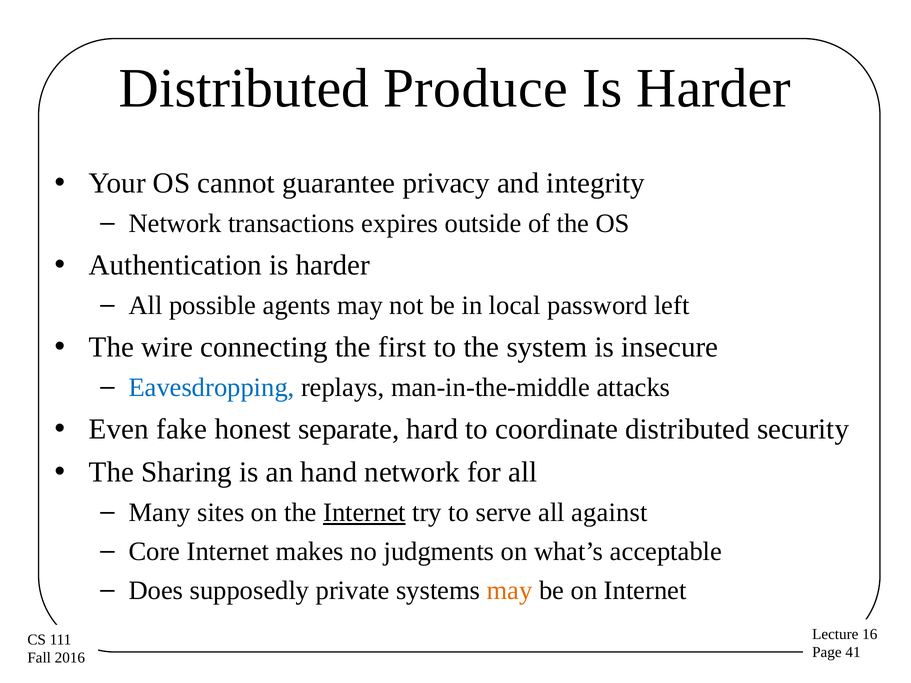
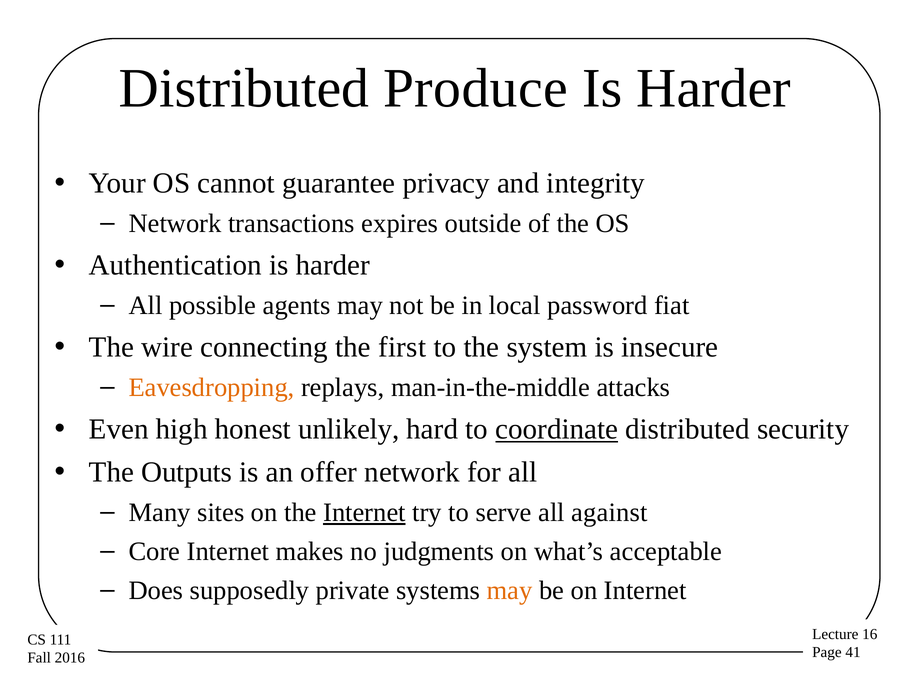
left: left -> fiat
Eavesdropping colour: blue -> orange
fake: fake -> high
separate: separate -> unlikely
coordinate underline: none -> present
Sharing: Sharing -> Outputs
hand: hand -> offer
